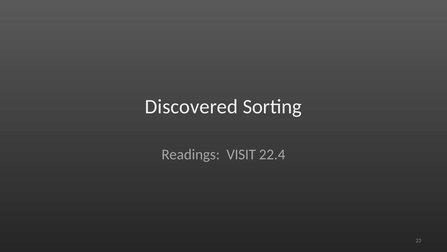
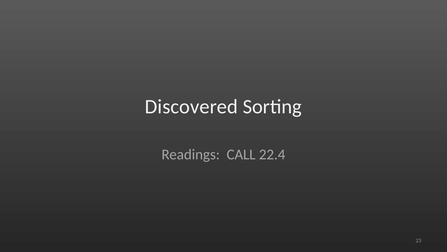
VISIT: VISIT -> CALL
